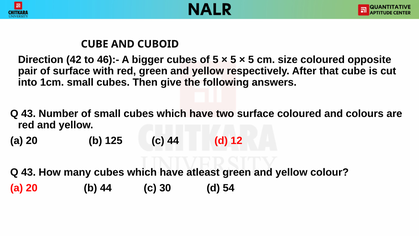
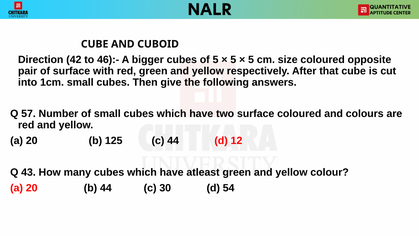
43 at (28, 114): 43 -> 57
